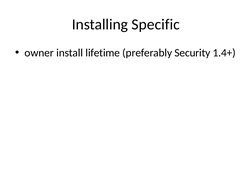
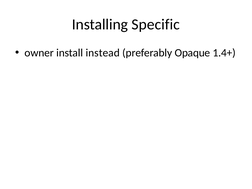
lifetime: lifetime -> instead
Security: Security -> Opaque
